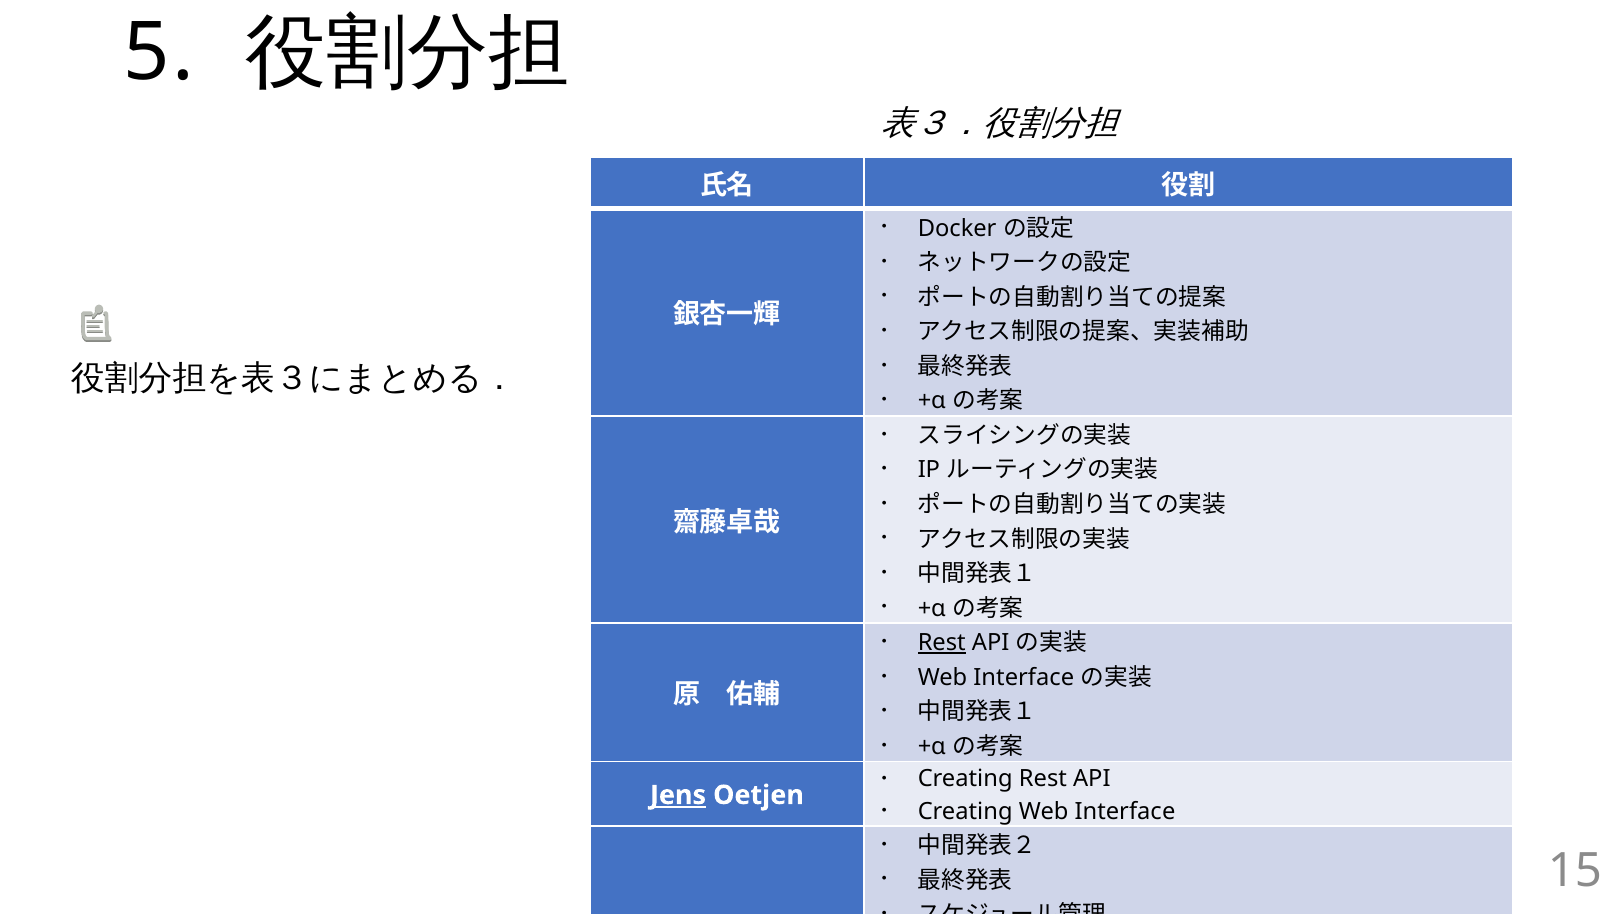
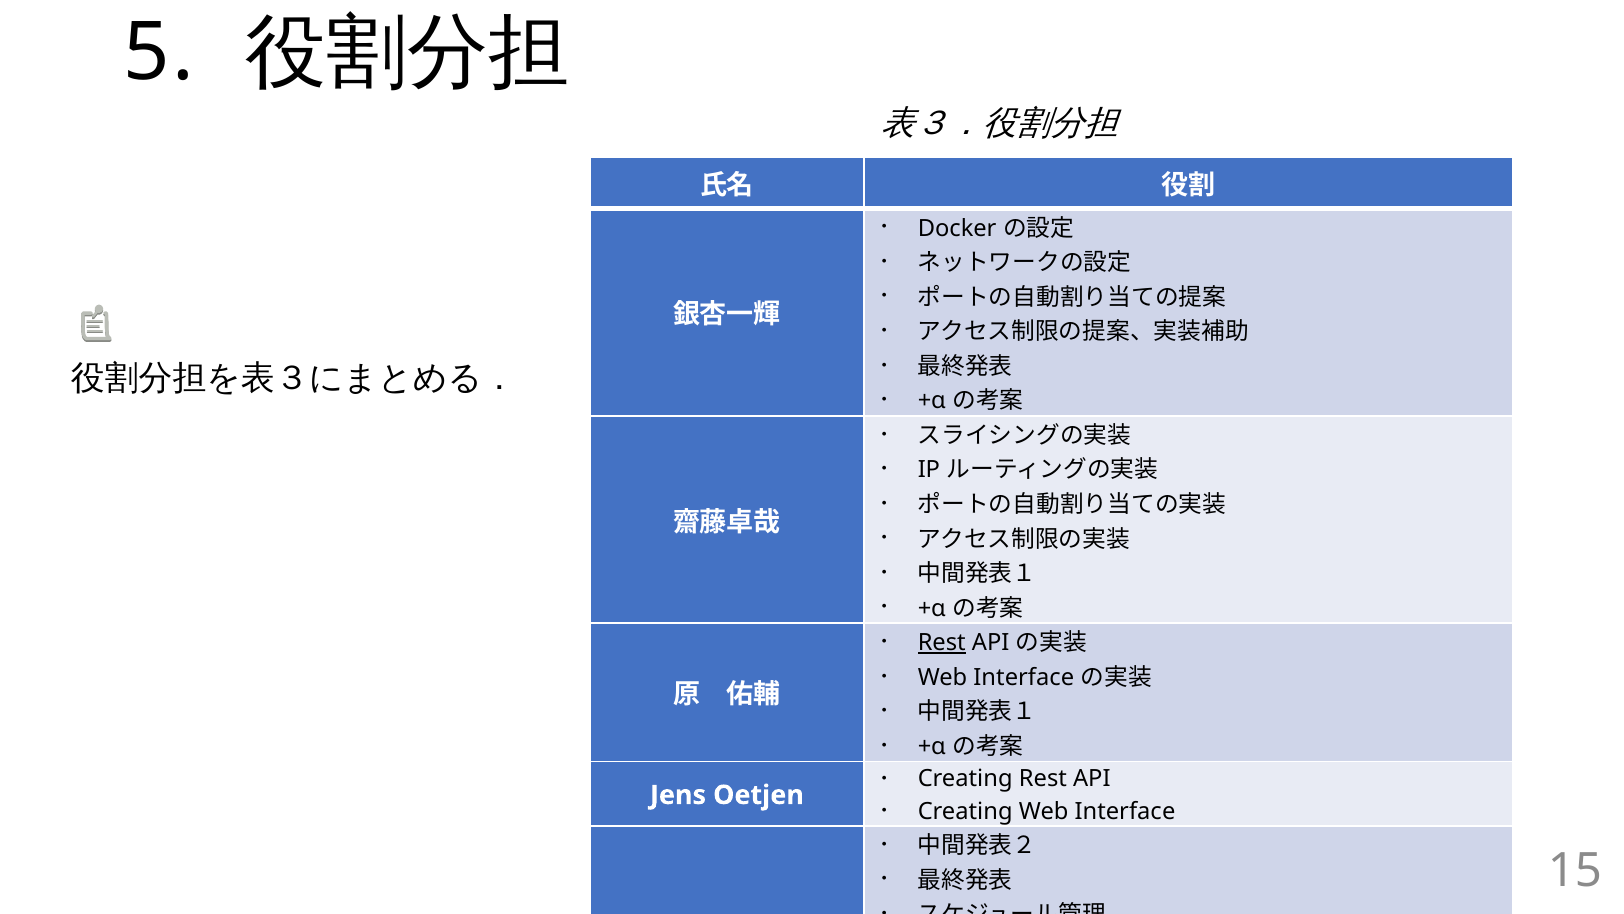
Jens underline: present -> none
